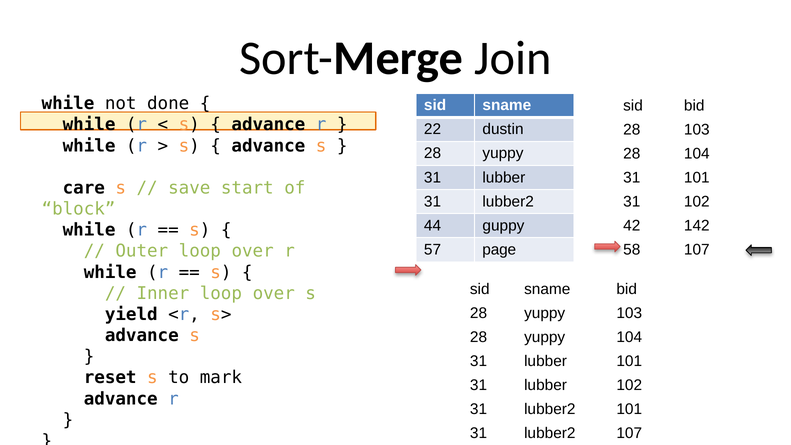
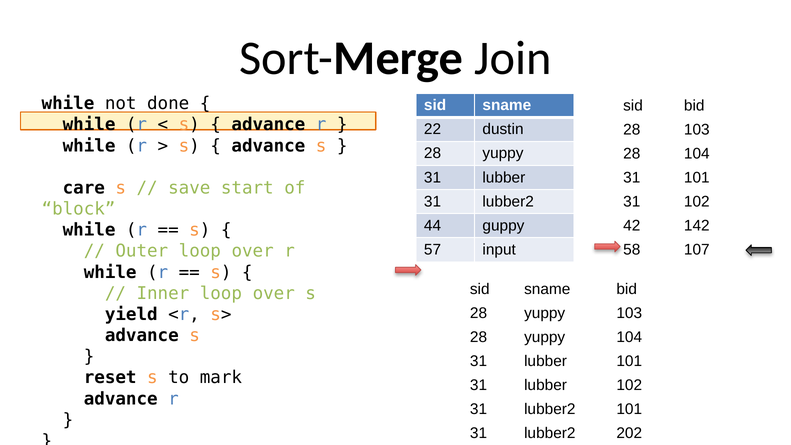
page: page -> input
lubber2 107: 107 -> 202
